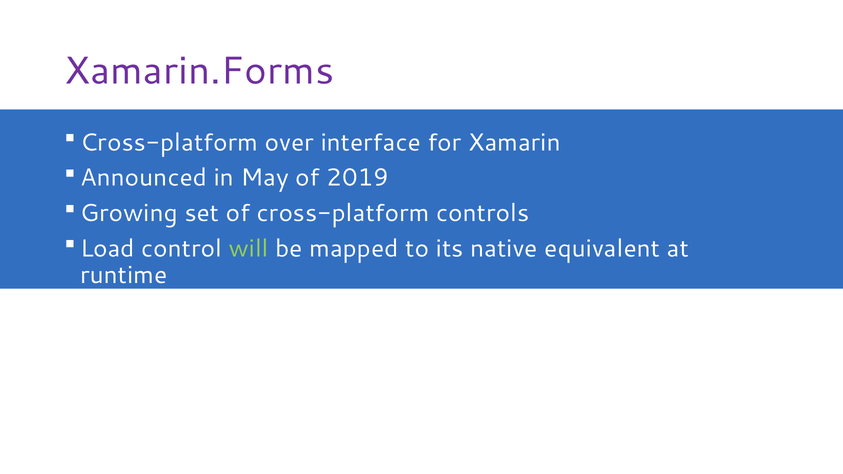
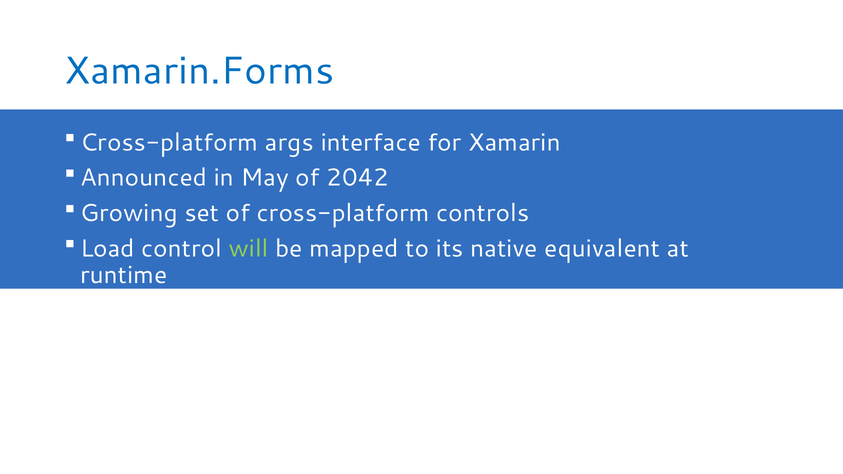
Xamarin.Forms colour: purple -> blue
over: over -> args
2019: 2019 -> 2042
